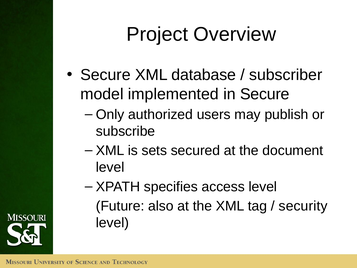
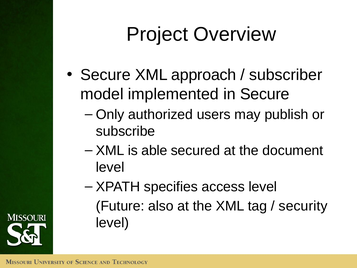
database: database -> approach
sets: sets -> able
